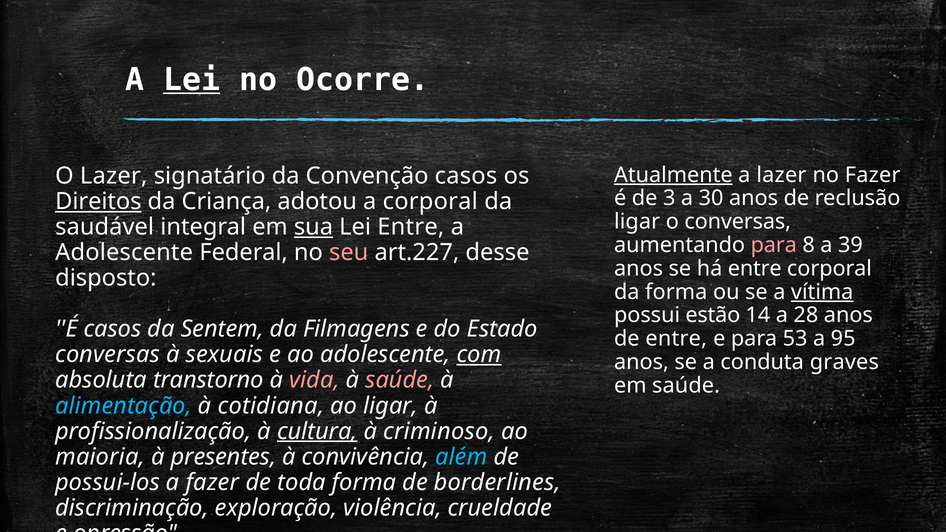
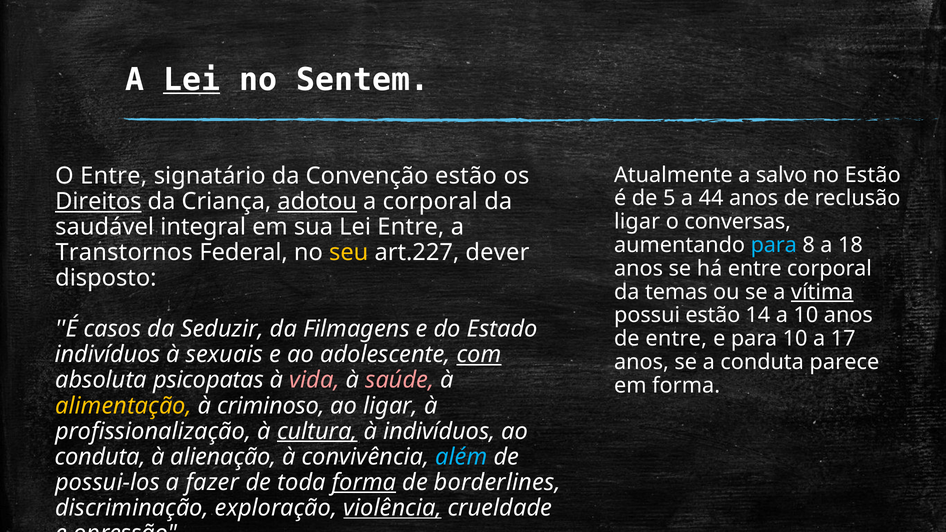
Ocorre: Ocorre -> Sentem
Atualmente underline: present -> none
a lazer: lazer -> salvo
no Fazer: Fazer -> Estão
O Lazer: Lazer -> Entre
Convenção casos: casos -> estão
3: 3 -> 5
30: 30 -> 44
adotou underline: none -> present
sua underline: present -> none
para at (774, 245) colour: pink -> light blue
39: 39 -> 18
Adolescente at (124, 253): Adolescente -> Transtornos
seu colour: pink -> yellow
desse: desse -> dever
da forma: forma -> temas
a 28: 28 -> 10
Sentem: Sentem -> Seduzir
para 53: 53 -> 10
95: 95 -> 17
conversas at (108, 355): conversas -> indivíduos
graves: graves -> parece
transtorno: transtorno -> psicopatas
em saúde: saúde -> forma
alimentação colour: light blue -> yellow
cotidiana: cotidiana -> criminoso
à criminoso: criminoso -> indivíduos
maioria at (100, 457): maioria -> conduta
presentes: presentes -> alienação
forma at (364, 483) underline: none -> present
violência underline: none -> present
